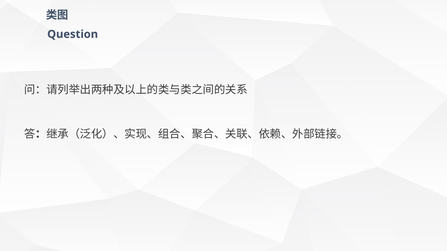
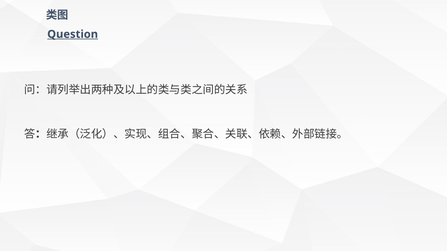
Question underline: none -> present
